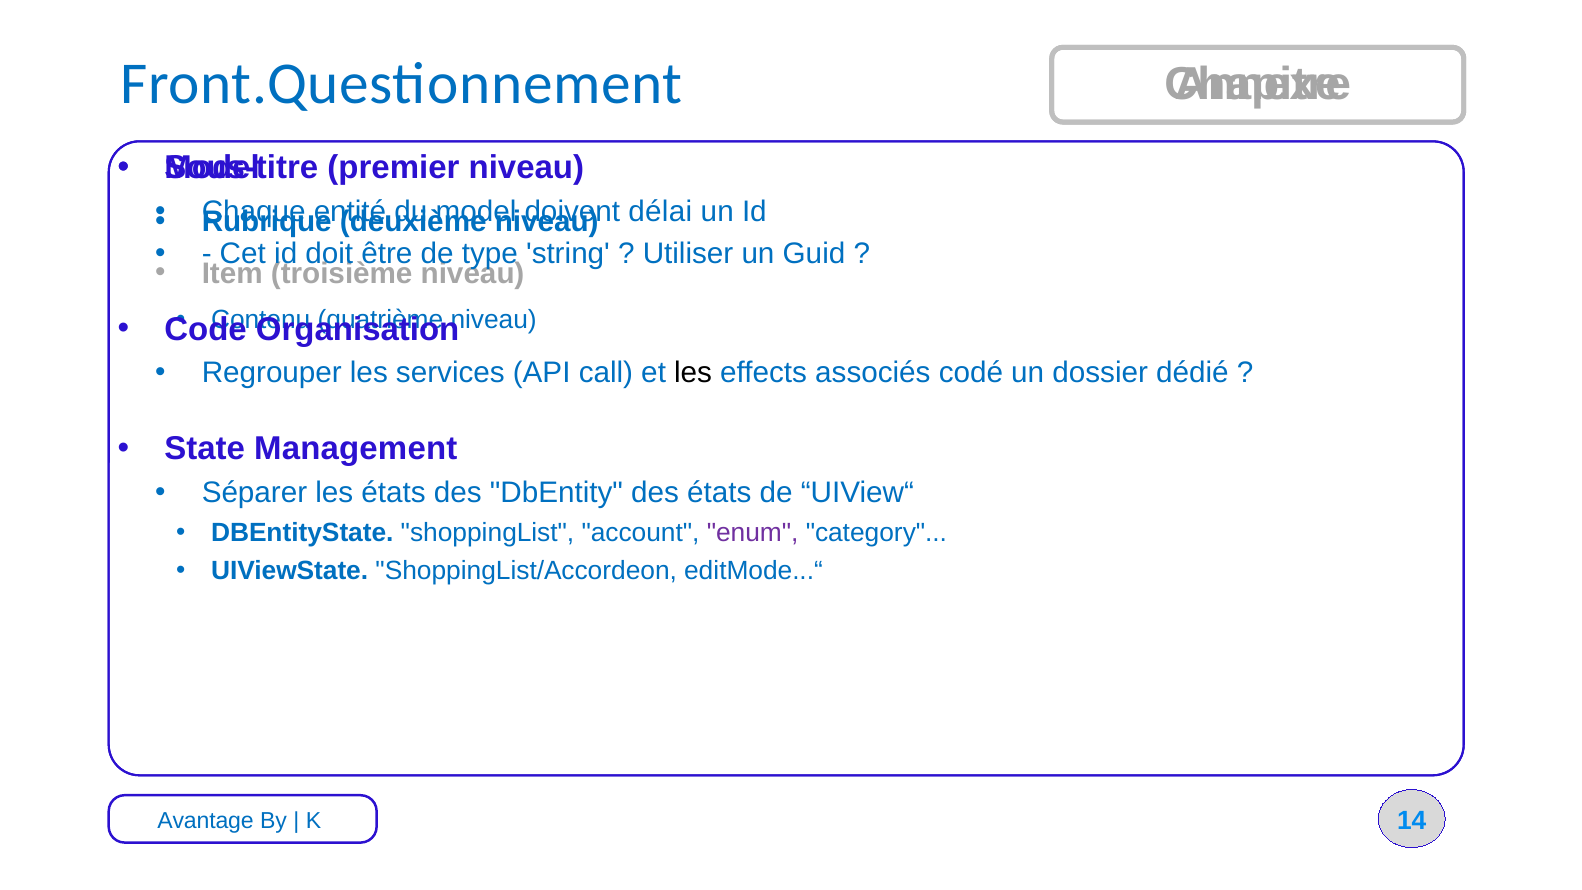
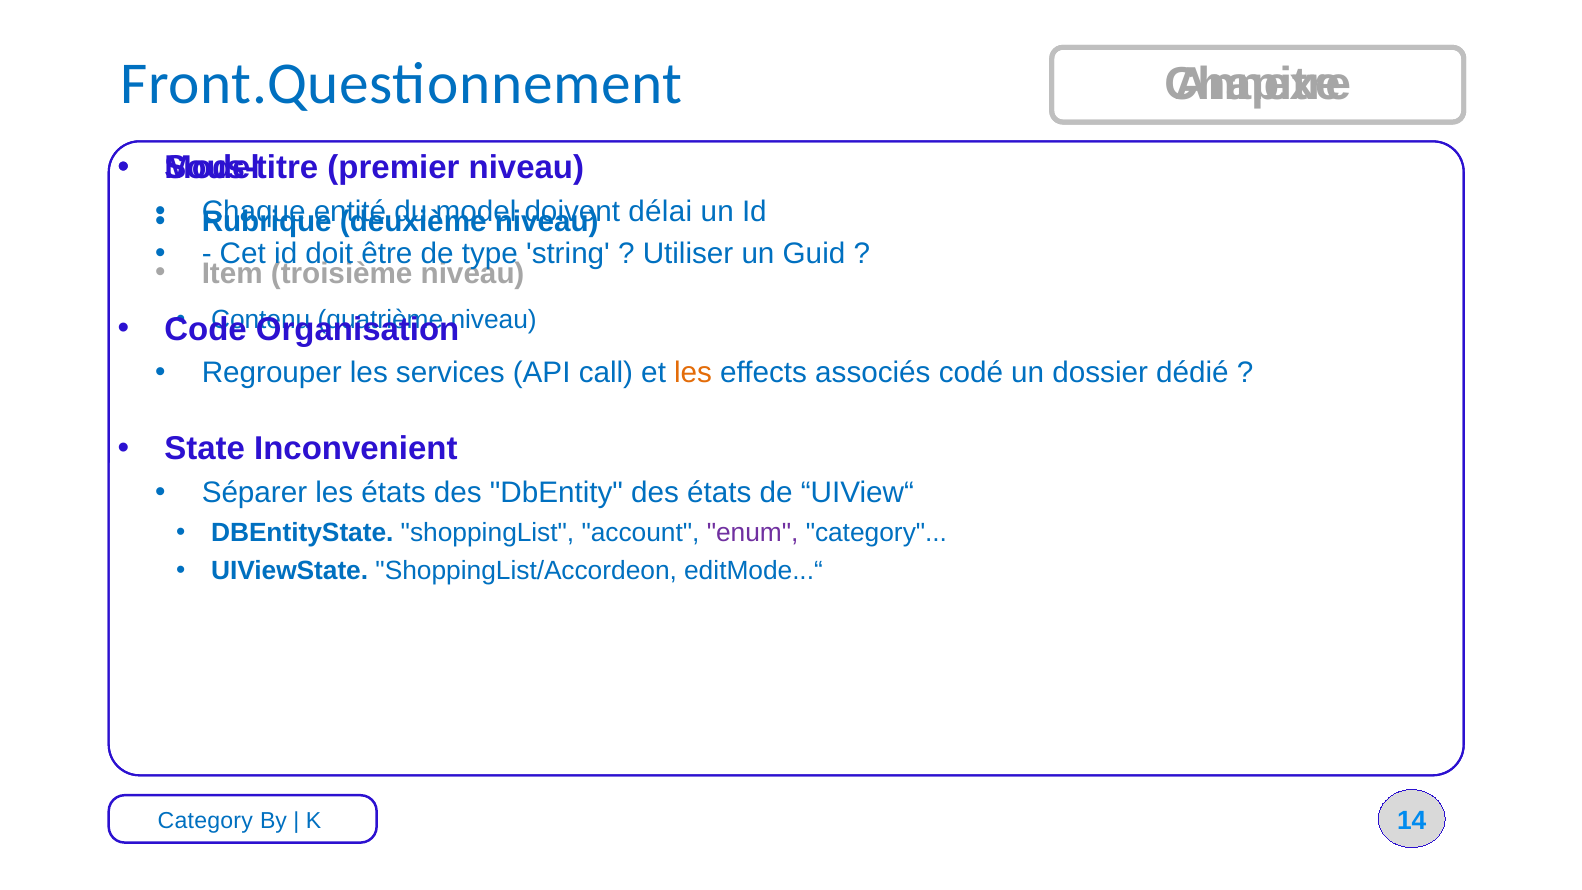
les at (693, 373) colour: black -> orange
Management: Management -> Inconvenient
Avantage at (206, 820): Avantage -> Category
